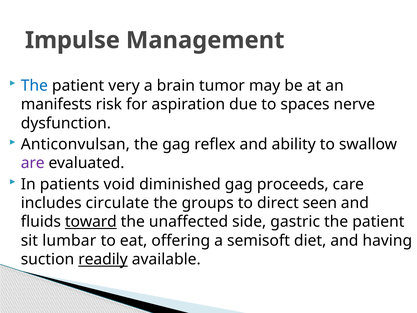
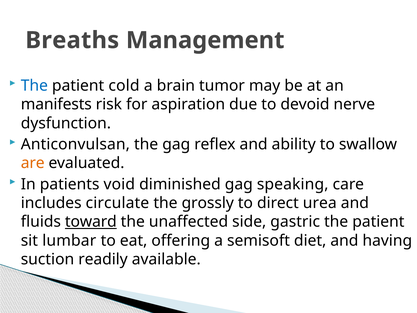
Impulse: Impulse -> Breaths
very: very -> cold
spaces: spaces -> devoid
are colour: purple -> orange
proceeds: proceeds -> speaking
groups: groups -> grossly
seen: seen -> urea
readily underline: present -> none
